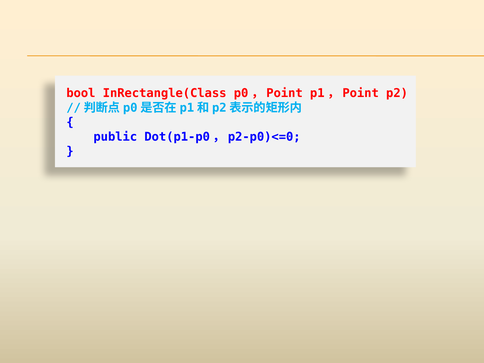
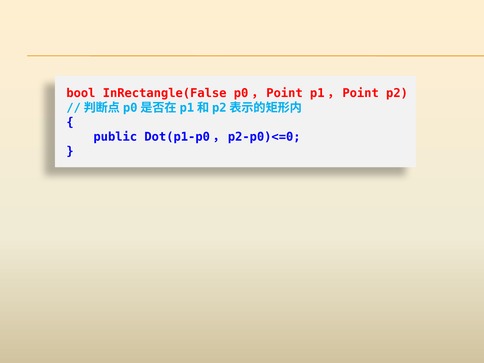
InRectangle(Class: InRectangle(Class -> InRectangle(False
